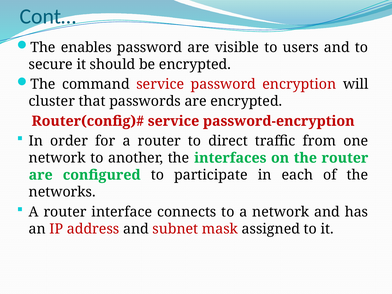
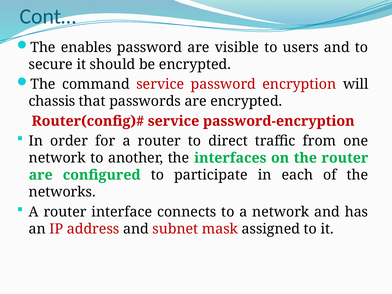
cluster: cluster -> chassis
